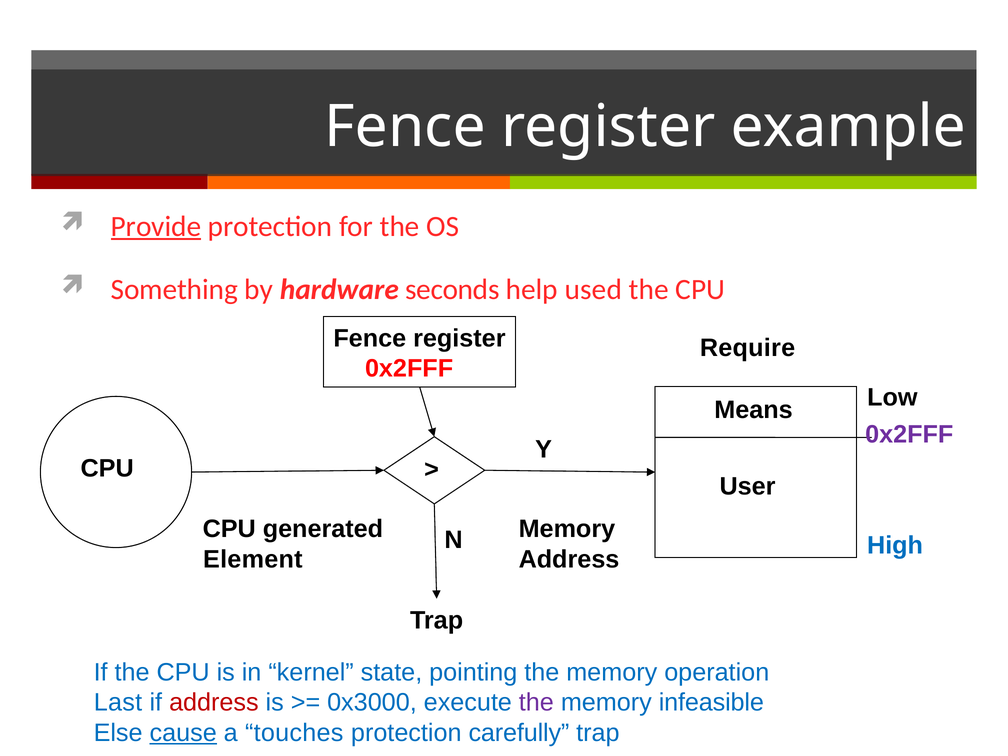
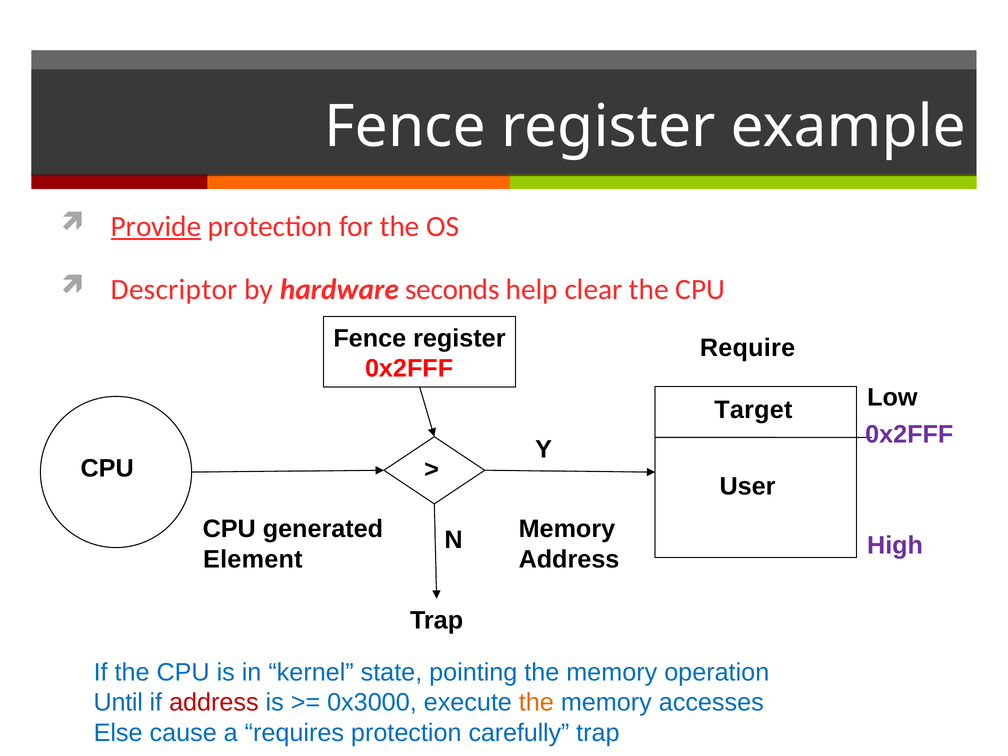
Something: Something -> Descriptor
used: used -> clear
Means: Means -> Target
High colour: blue -> purple
Last: Last -> Until
the at (536, 703) colour: purple -> orange
infeasible: infeasible -> accesses
cause underline: present -> none
touches: touches -> requires
